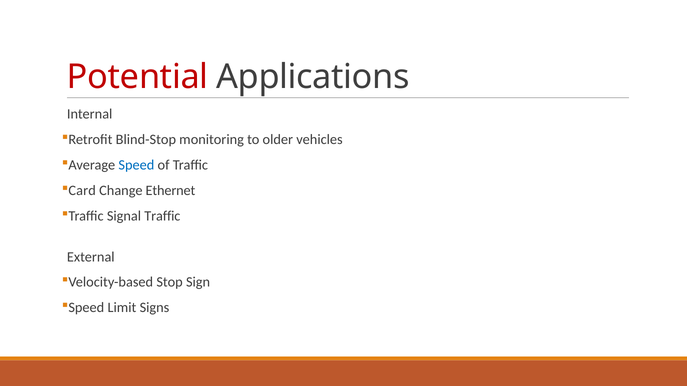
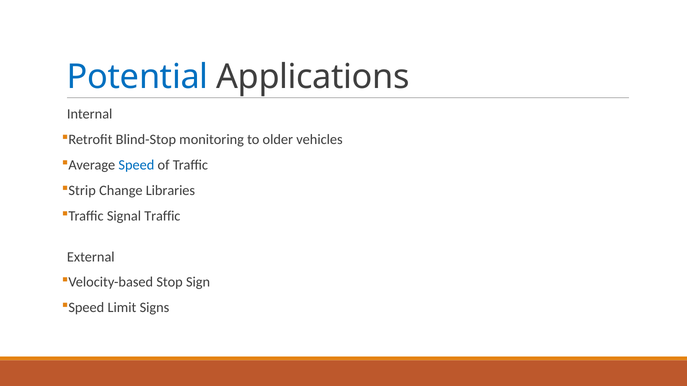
Potential colour: red -> blue
Card: Card -> Strip
Ethernet: Ethernet -> Libraries
